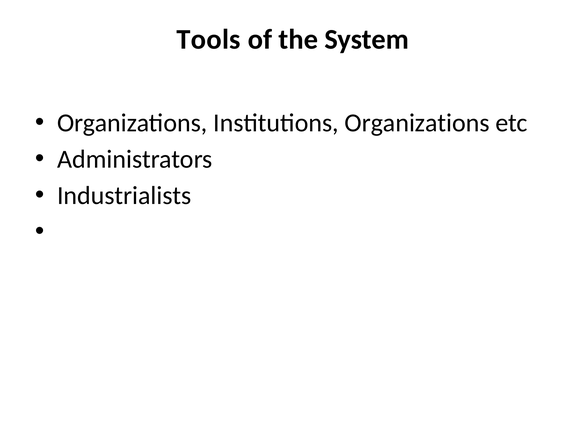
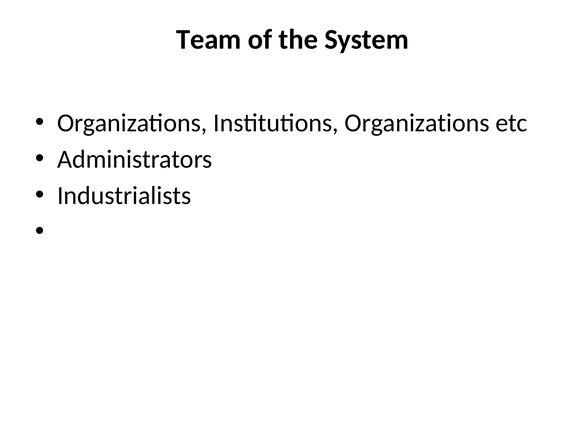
Tools: Tools -> Team
